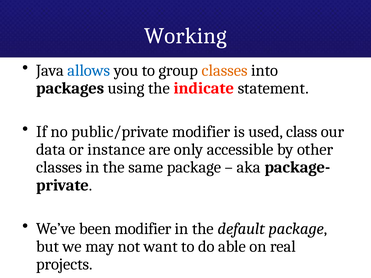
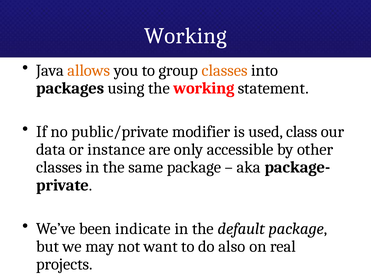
allows colour: blue -> orange
the indicate: indicate -> working
been modifier: modifier -> indicate
able: able -> also
